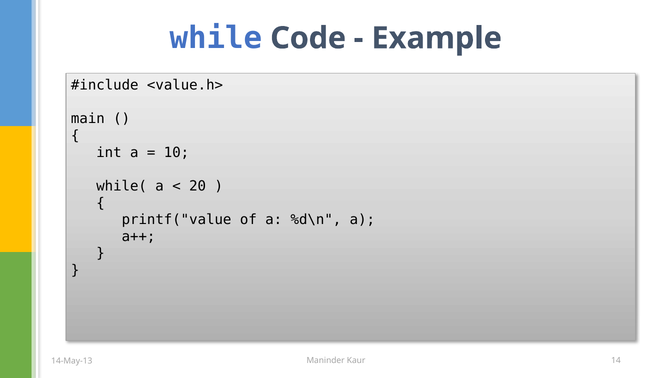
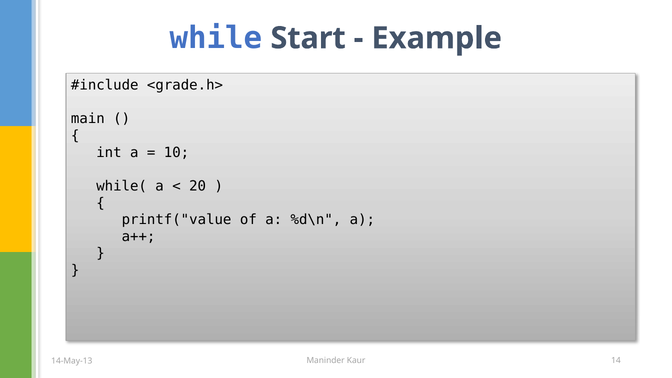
Code: Code -> Start
<value.h>: <value.h> -> <grade.h>
